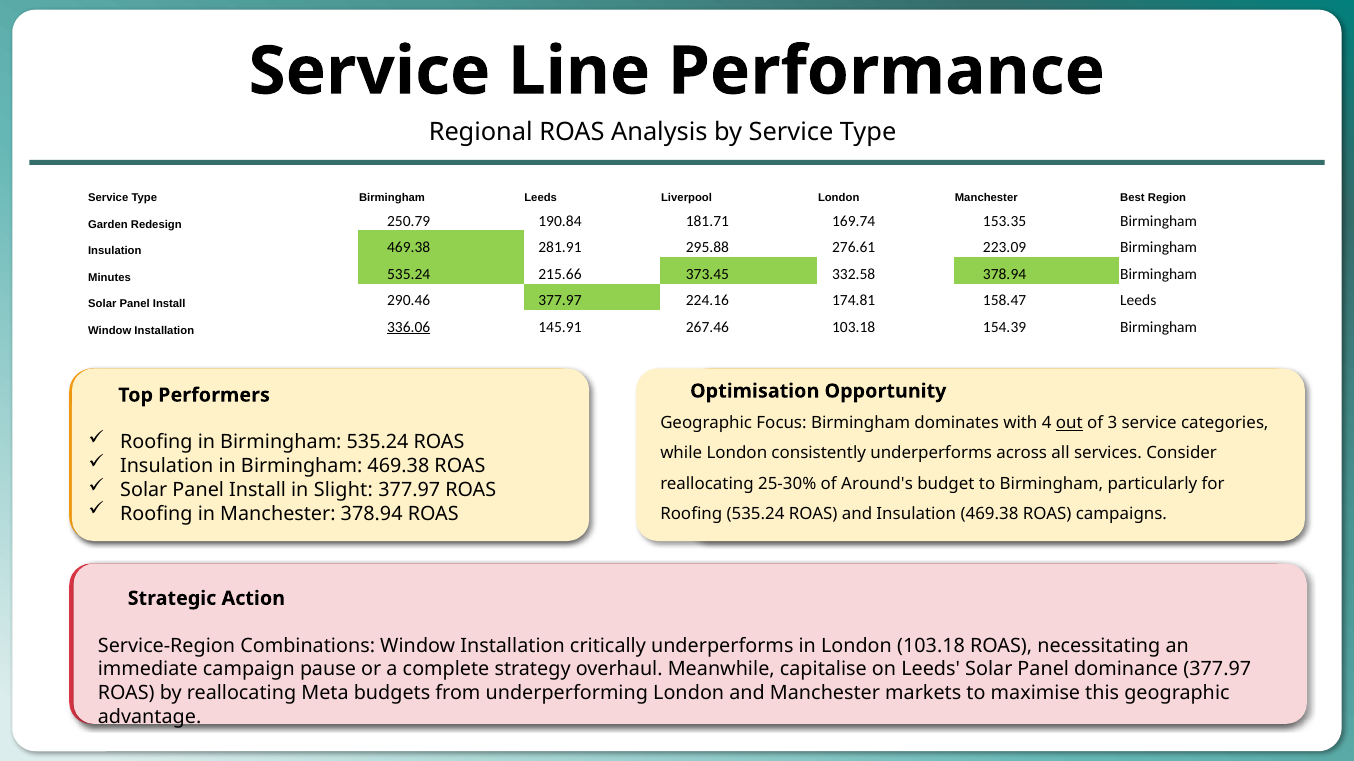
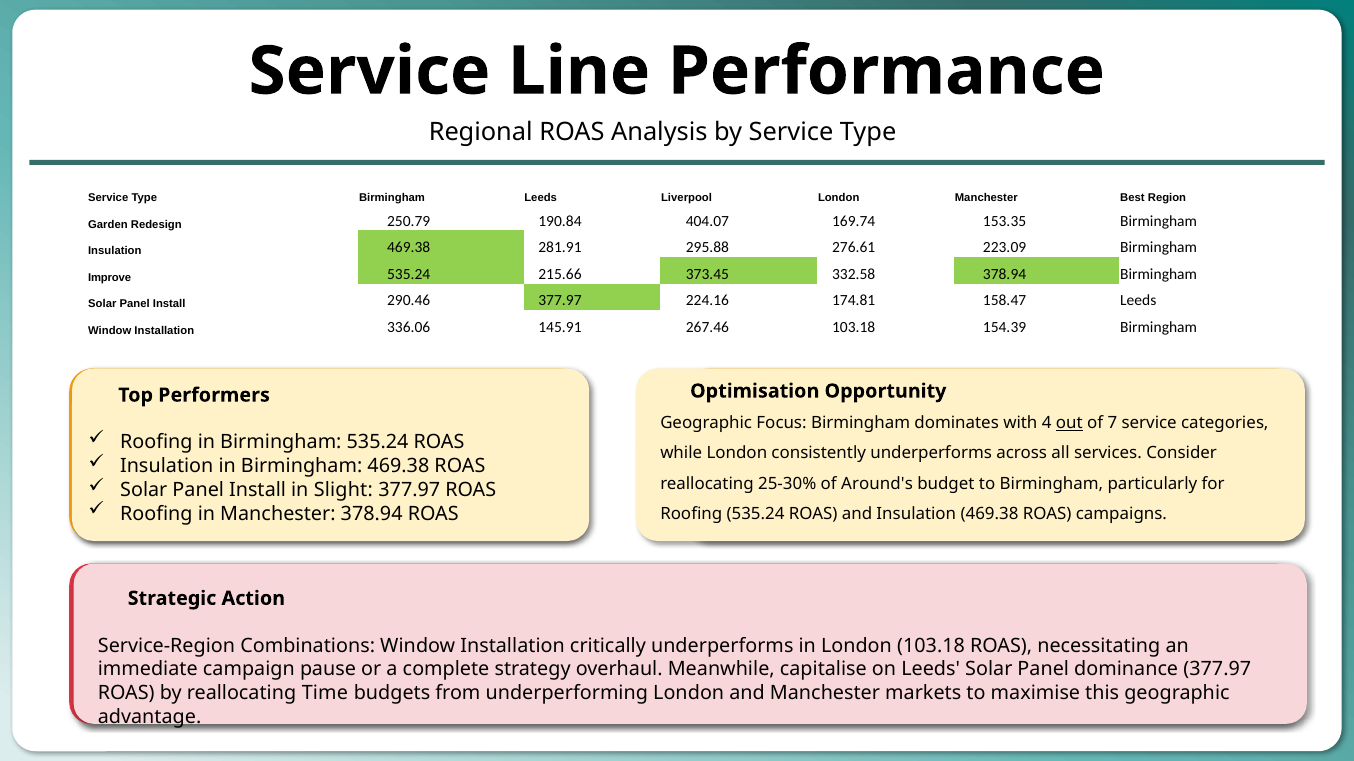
181.71: 181.71 -> 404.07
Minutes: Minutes -> Improve
336.06 underline: present -> none
3: 3 -> 7
Meta: Meta -> Time
